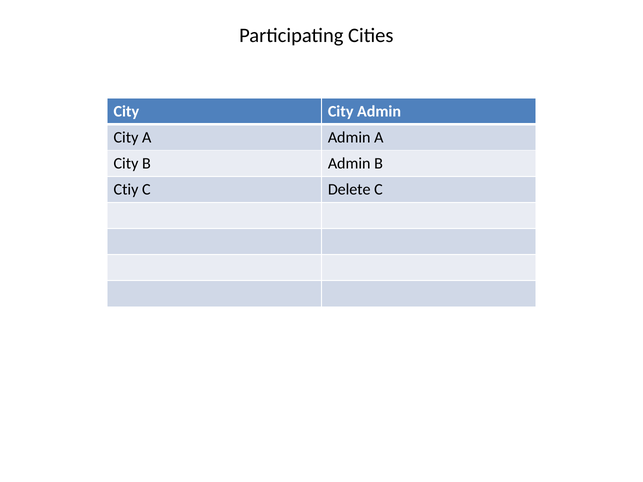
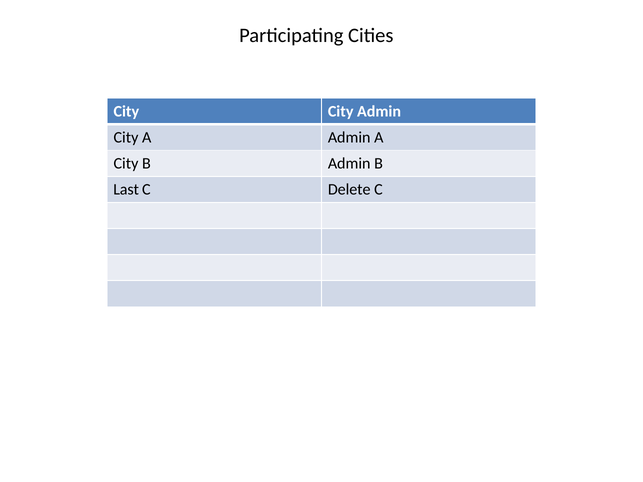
Ctiy: Ctiy -> Last
